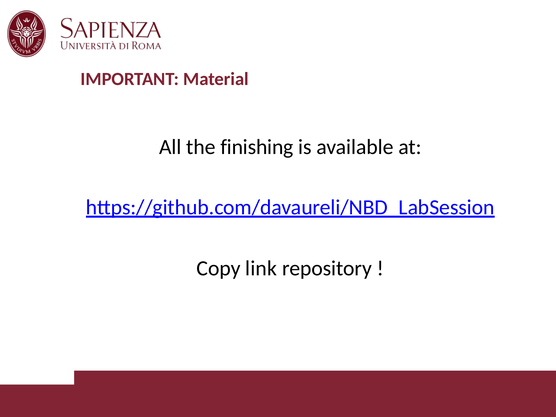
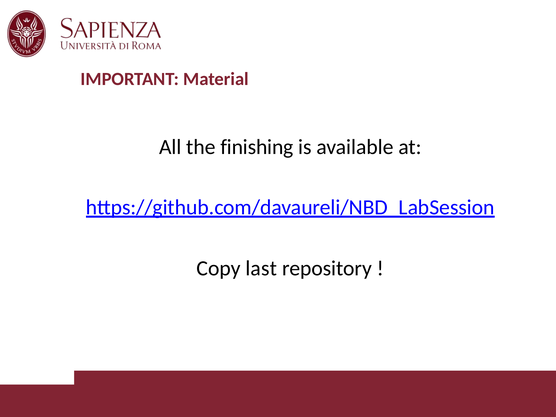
link: link -> last
